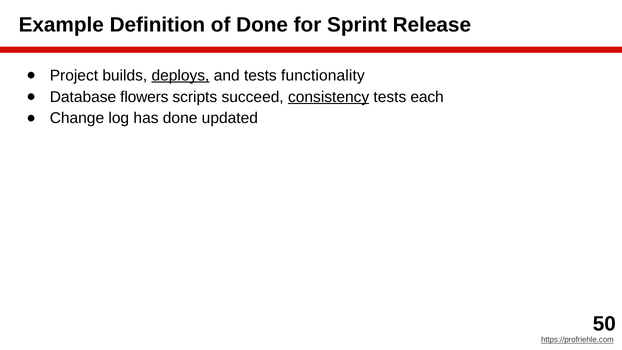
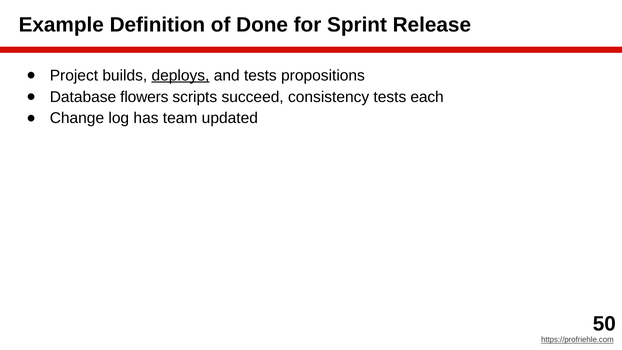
functionality: functionality -> propositions
consistency underline: present -> none
has done: done -> team
